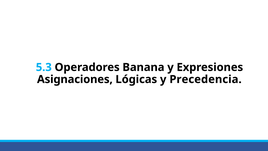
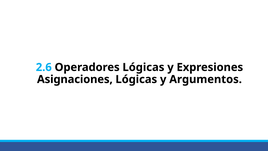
5.3: 5.3 -> 2.6
Operadores Banana: Banana -> Lógicas
Precedencia: Precedencia -> Argumentos
